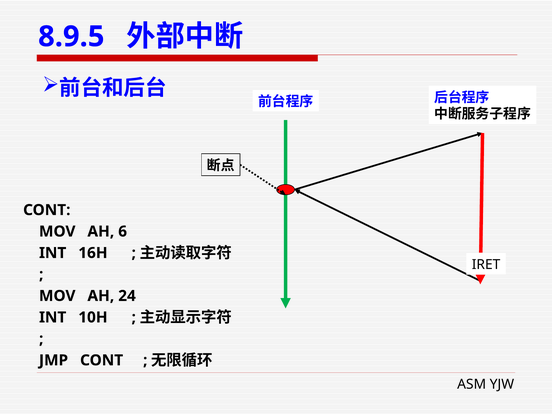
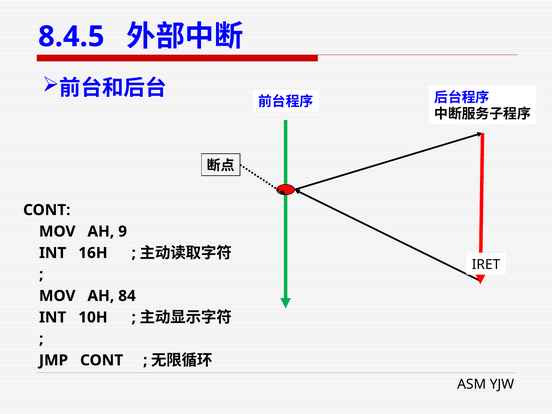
8.9.5: 8.9.5 -> 8.4.5
6: 6 -> 9
24: 24 -> 84
